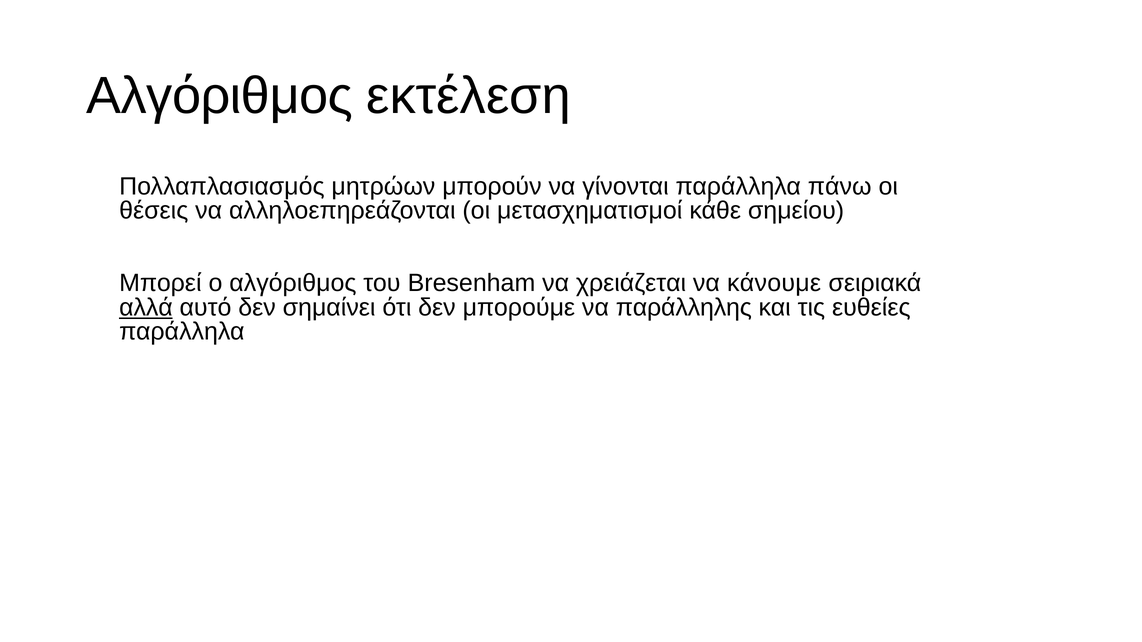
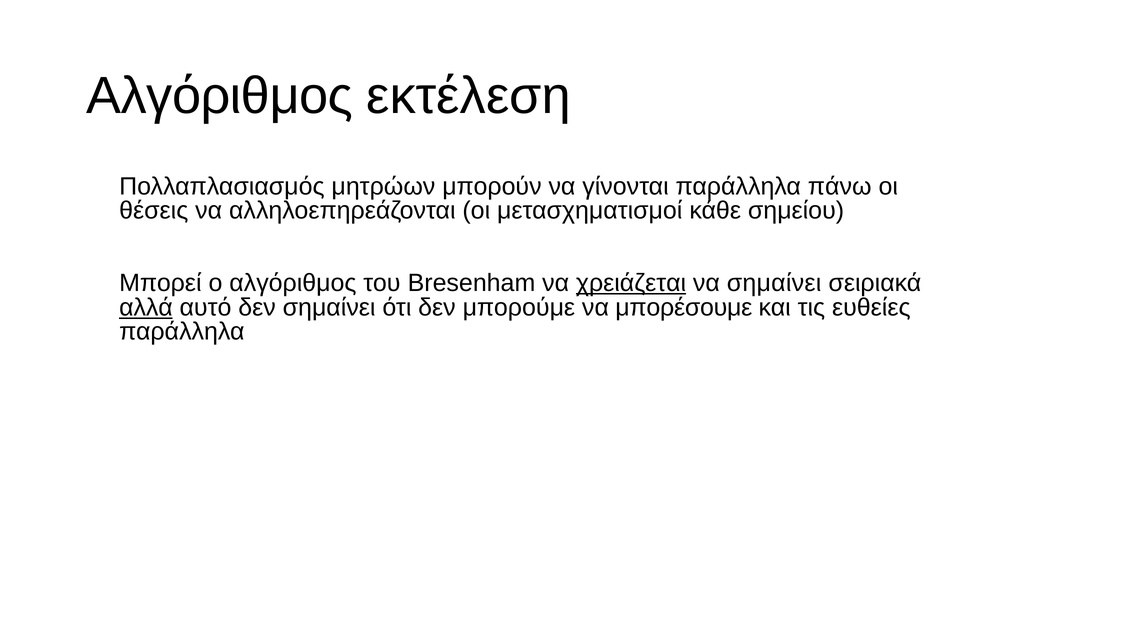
χρειάζεται underline: none -> present
να κάνουμε: κάνουμε -> σημαίνει
παράλληλης: παράλληλης -> μπορέσουμε
